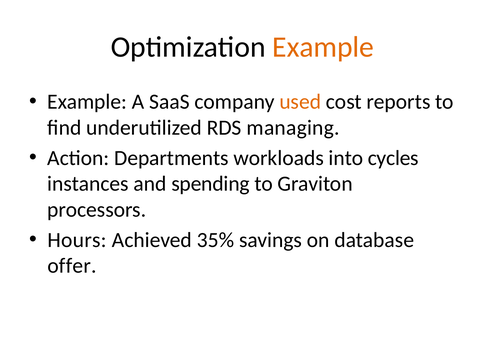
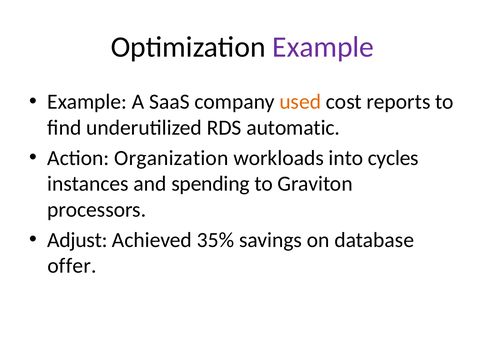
Example at (323, 47) colour: orange -> purple
managing: managing -> automatic
Departments: Departments -> Organization
Hours: Hours -> Adjust
